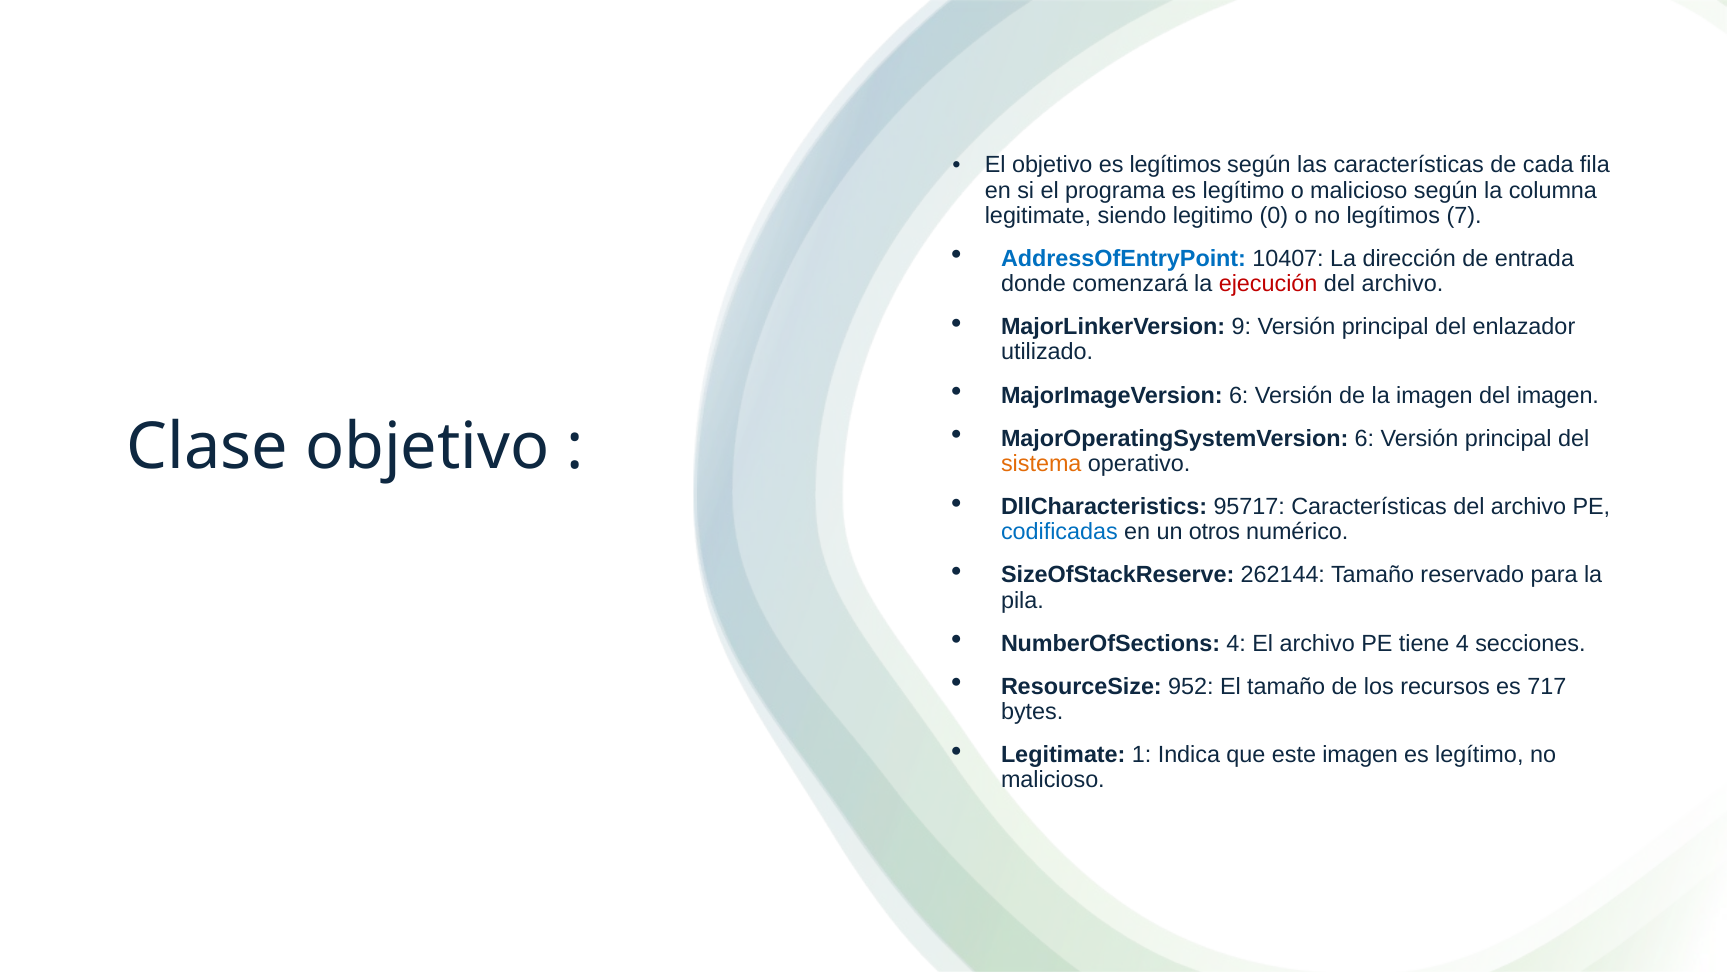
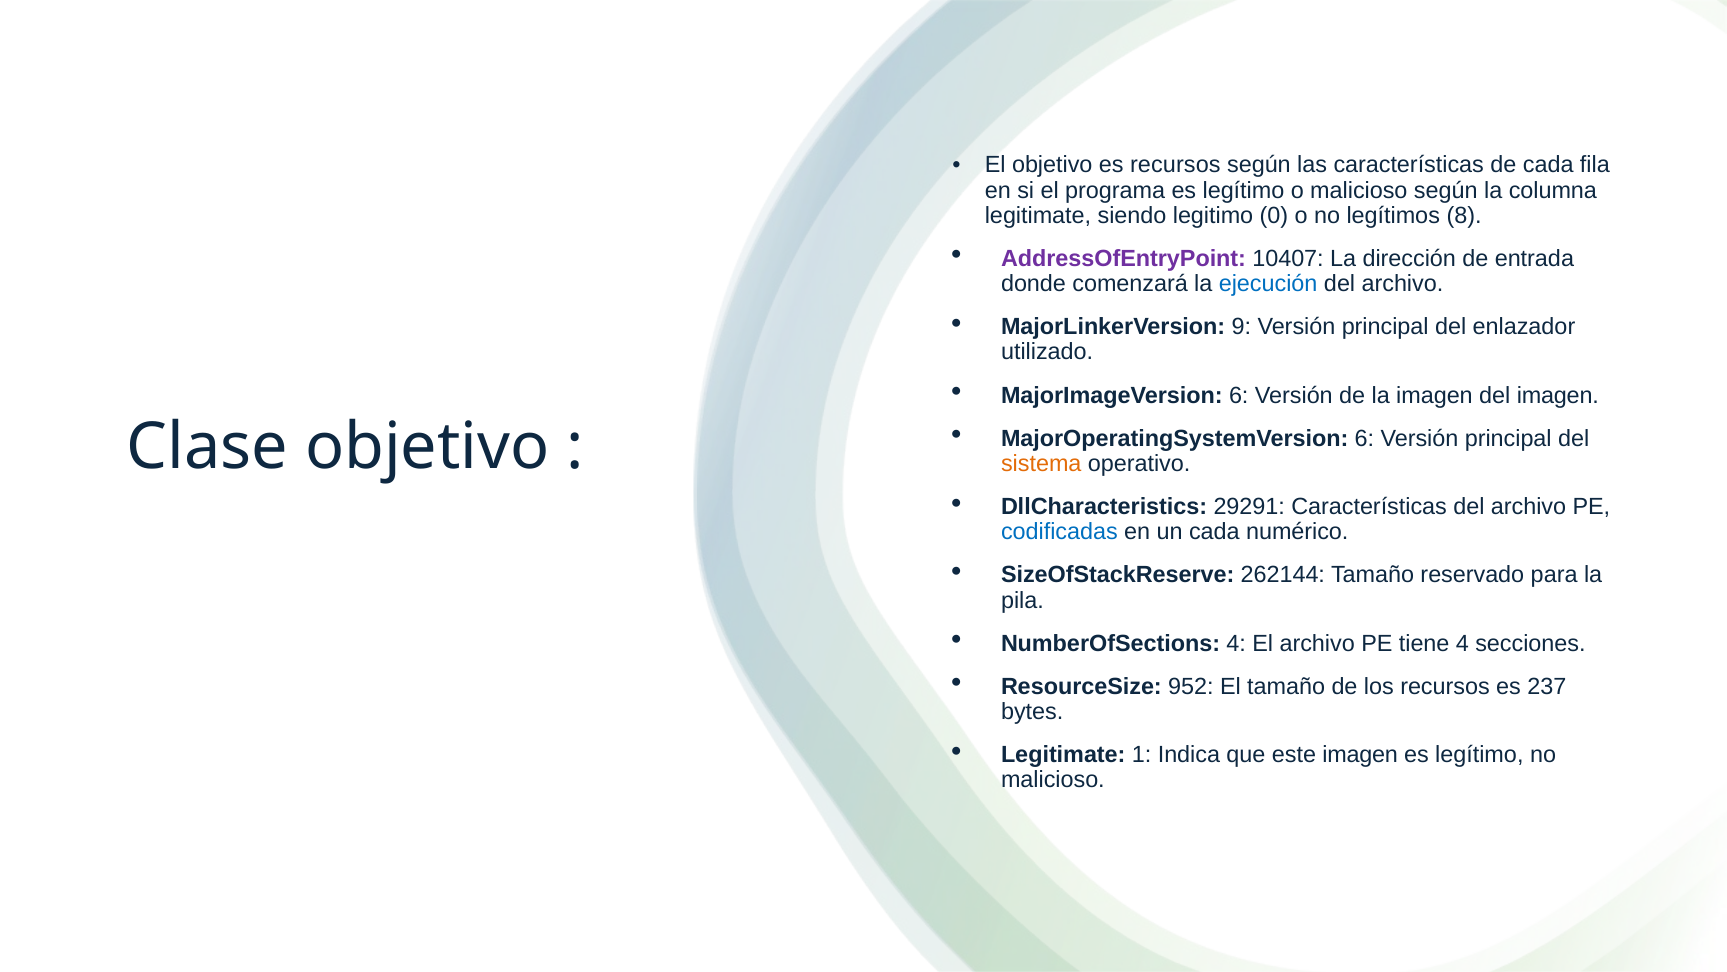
es legítimos: legítimos -> recursos
7: 7 -> 8
AddressOfEntryPoint colour: blue -> purple
ejecución colour: red -> blue
95717: 95717 -> 29291
un otros: otros -> cada
717: 717 -> 237
